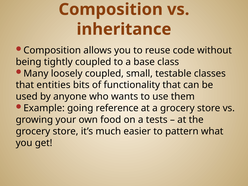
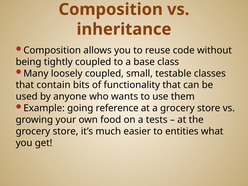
entities: entities -> contain
pattern: pattern -> entities
